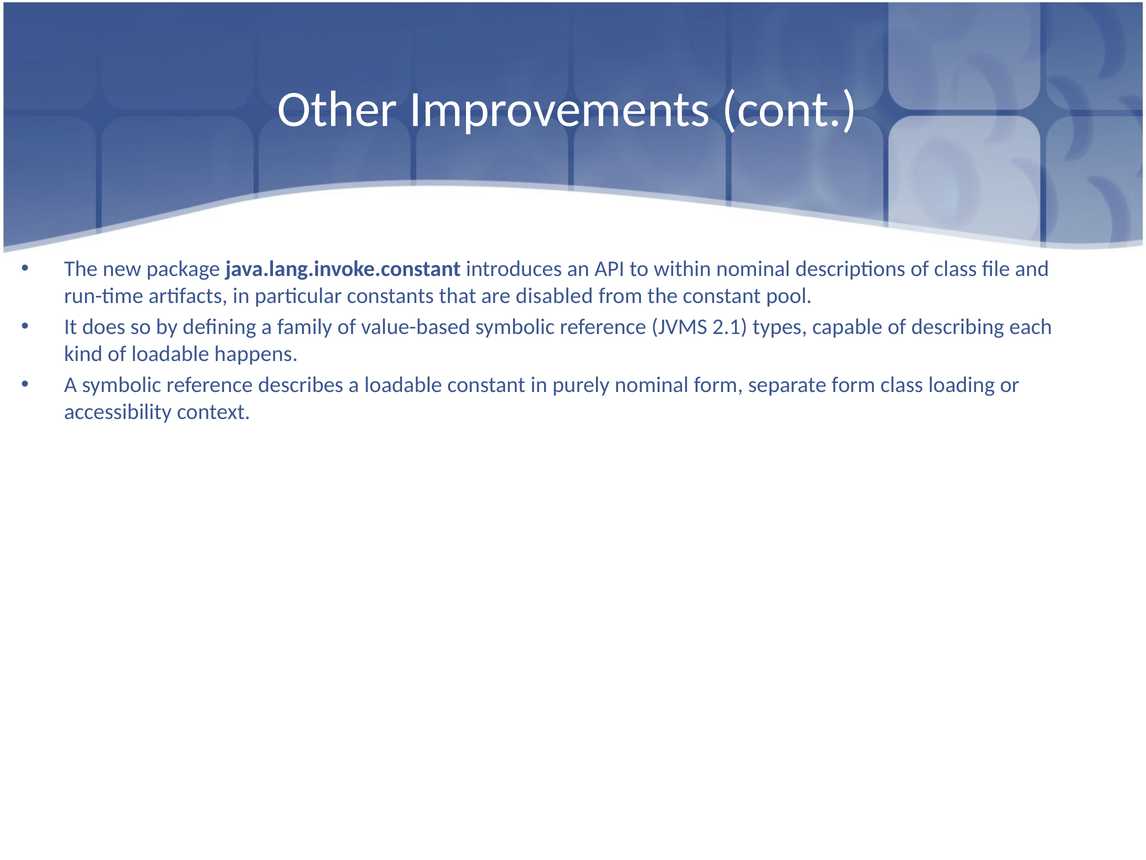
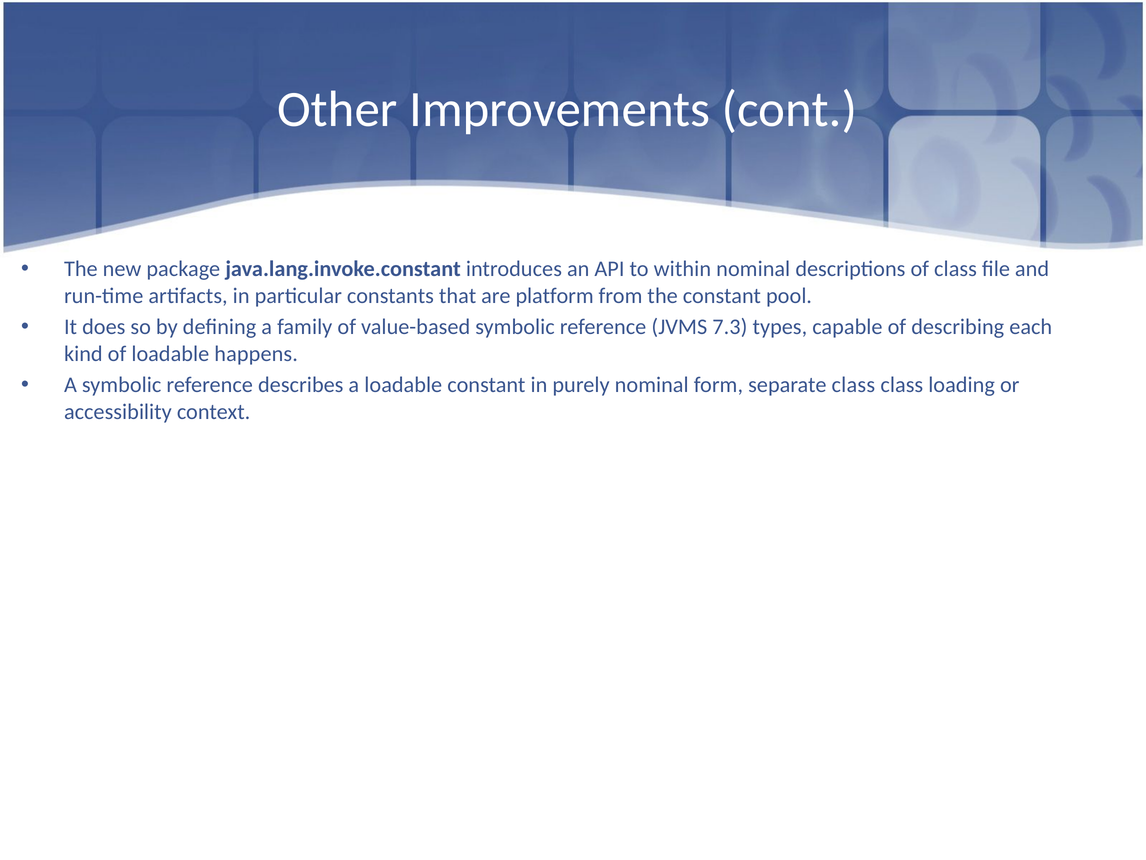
disabled: disabled -> platform
2.1: 2.1 -> 7.3
separate form: form -> class
